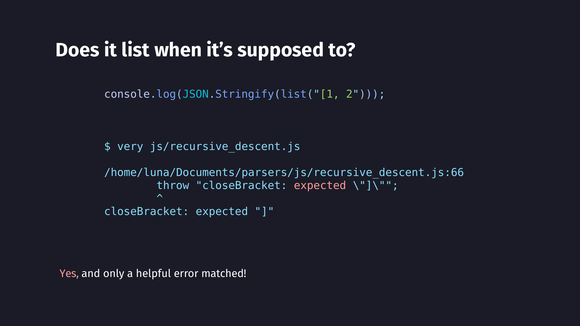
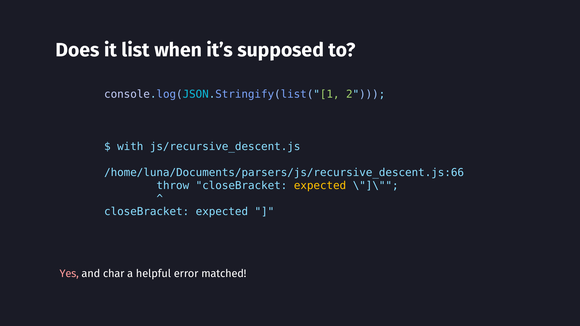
very: very -> with
expected at (320, 186) colour: pink -> yellow
only: only -> char
